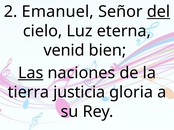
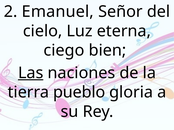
del underline: present -> none
venid: venid -> ciego
justicia: justicia -> pueblo
